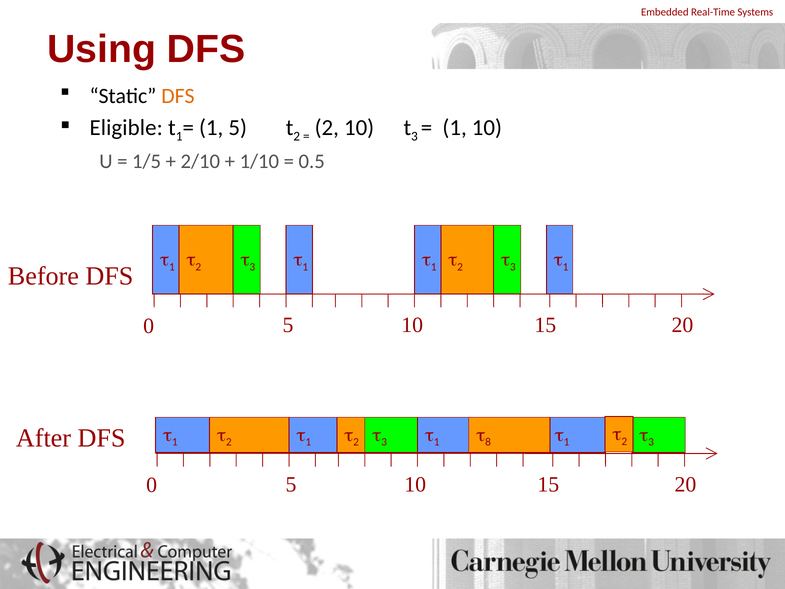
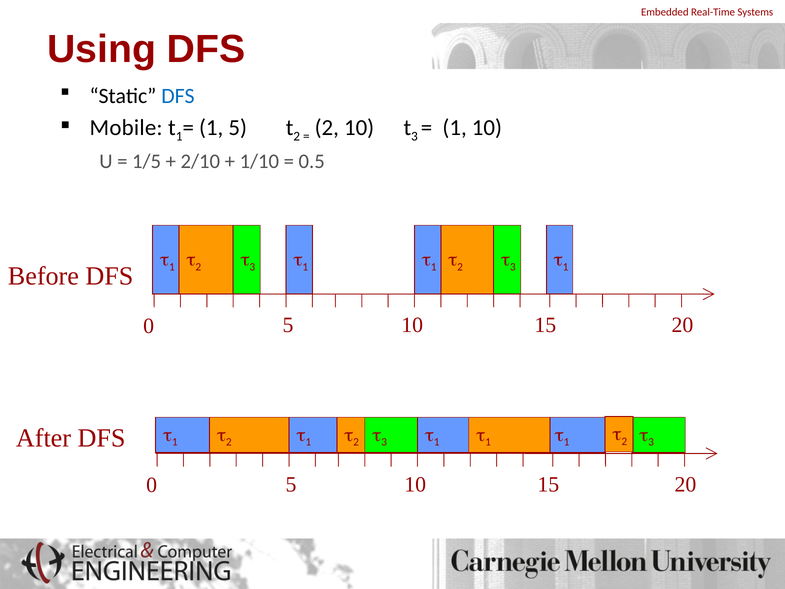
DFS at (178, 96) colour: orange -> blue
Eligible: Eligible -> Mobile
8 at (488, 442): 8 -> 1
